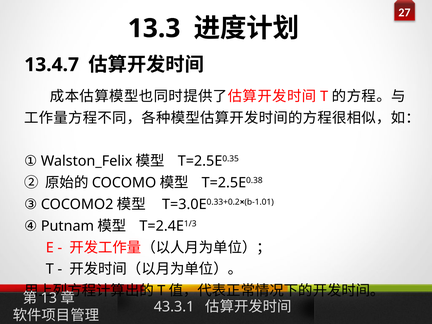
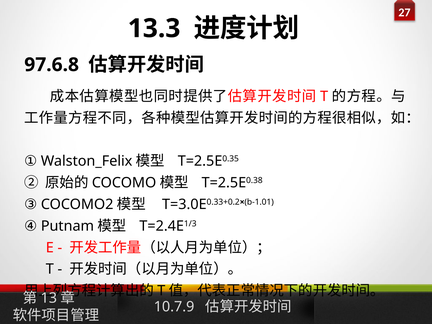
13.4.7: 13.4.7 -> 97.6.8
43.3.1: 43.3.1 -> 10.7.9
